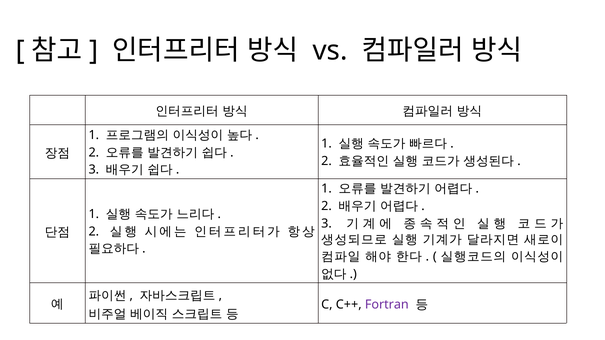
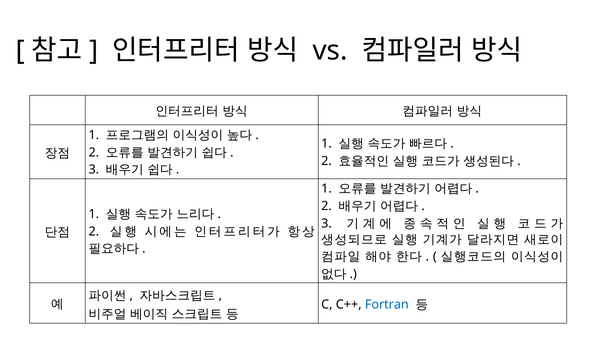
Fortran colour: purple -> blue
